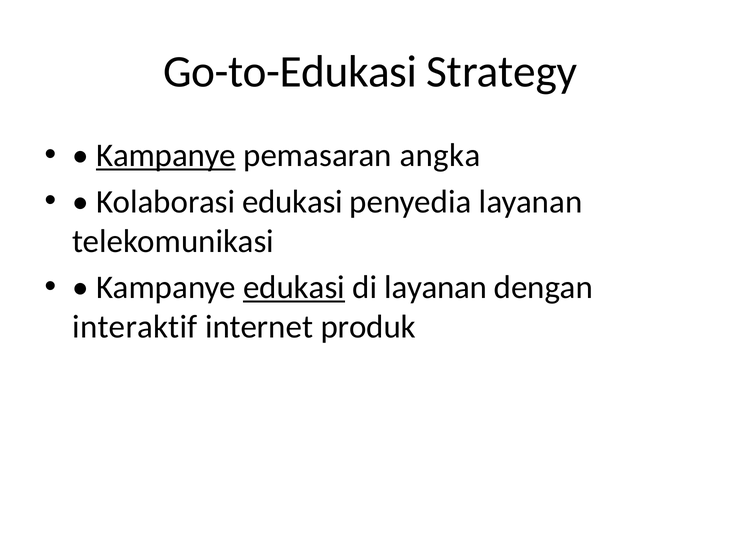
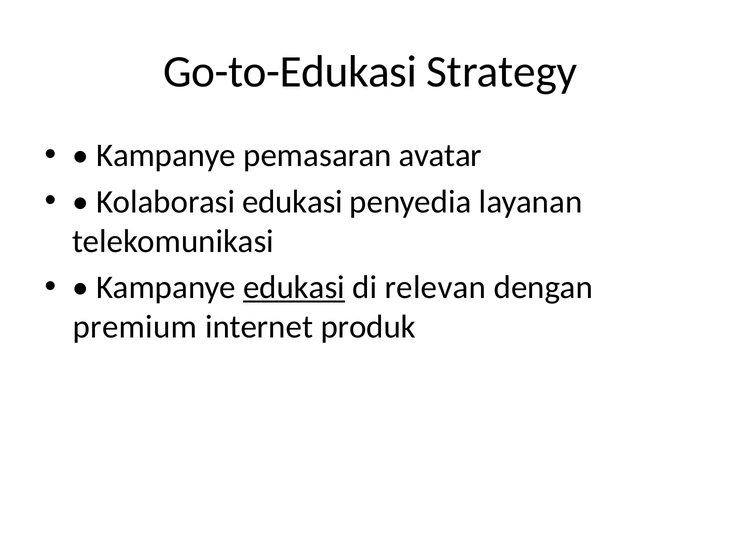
Kampanye at (166, 156) underline: present -> none
angka: angka -> avatar
di layanan: layanan -> relevan
interaktif: interaktif -> premium
